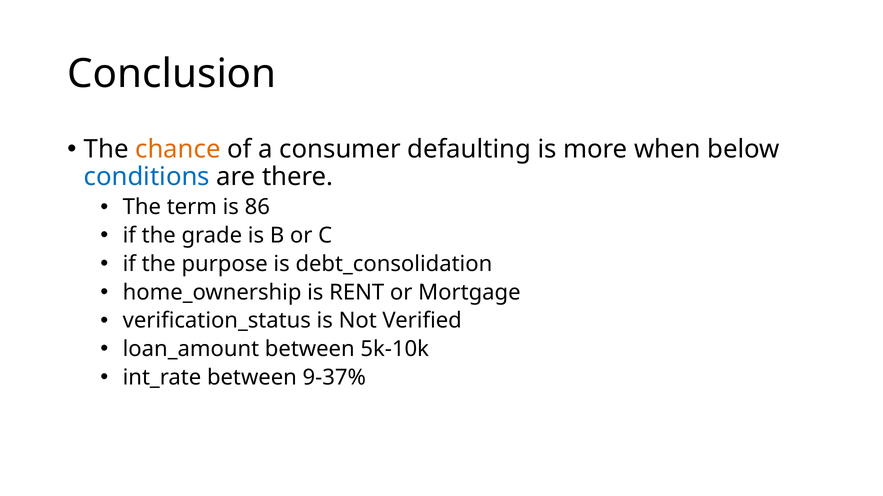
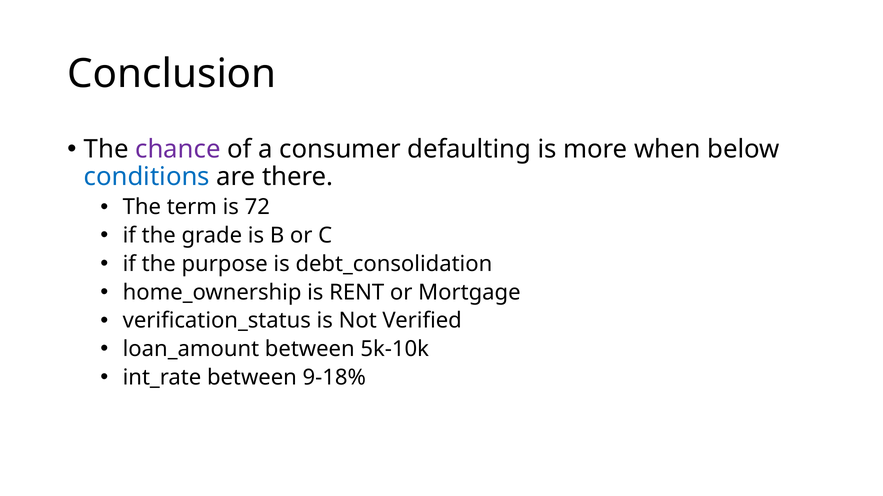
chance colour: orange -> purple
86: 86 -> 72
9-37%: 9-37% -> 9-18%
